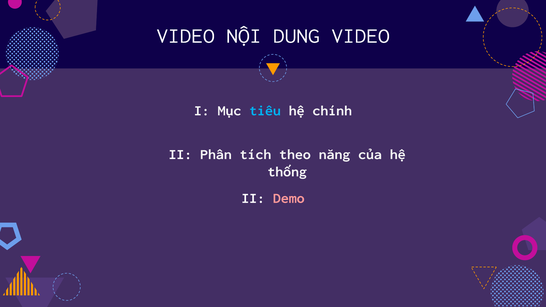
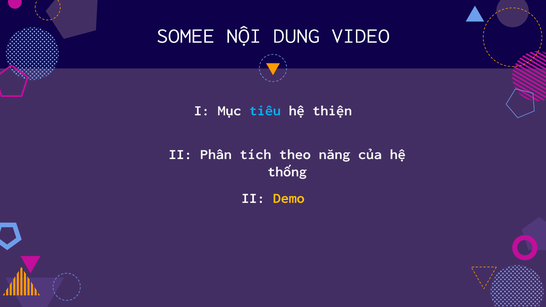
VIDEO at (186, 36): VIDEO -> SOMEE
chính: chính -> thiện
Demo colour: pink -> yellow
